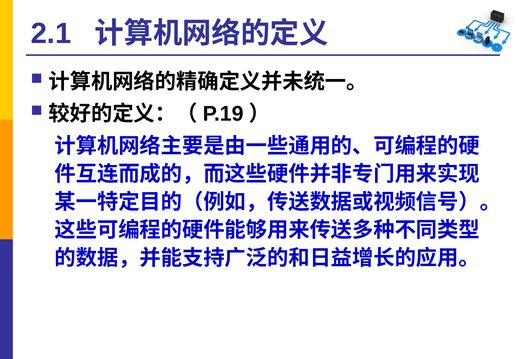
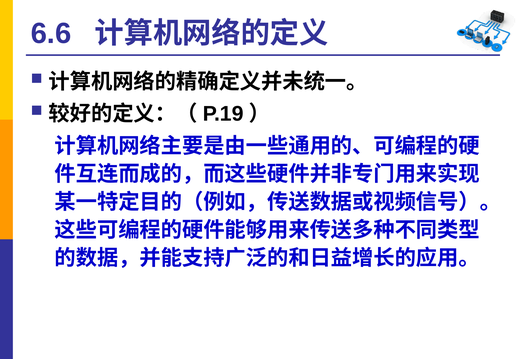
2.1: 2.1 -> 6.6
